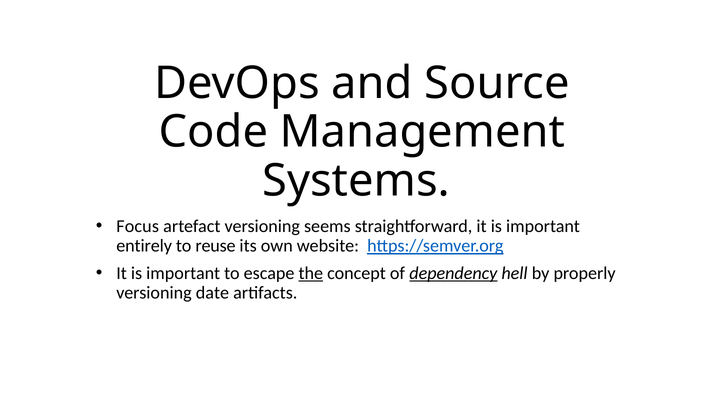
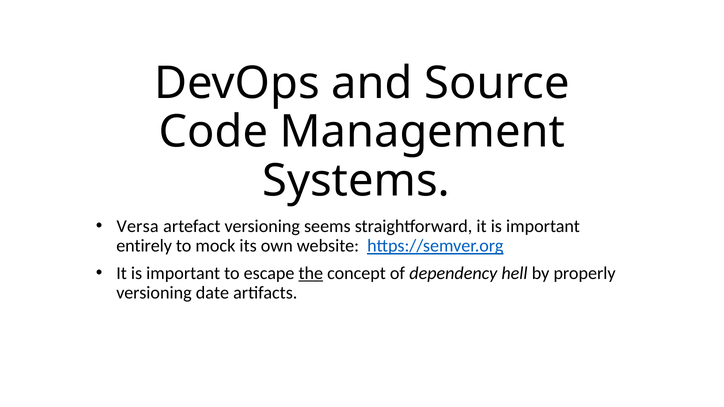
Focus: Focus -> Versa
reuse: reuse -> mock
dependency underline: present -> none
